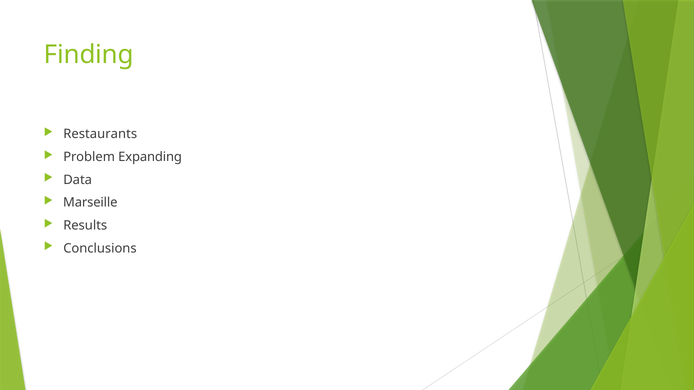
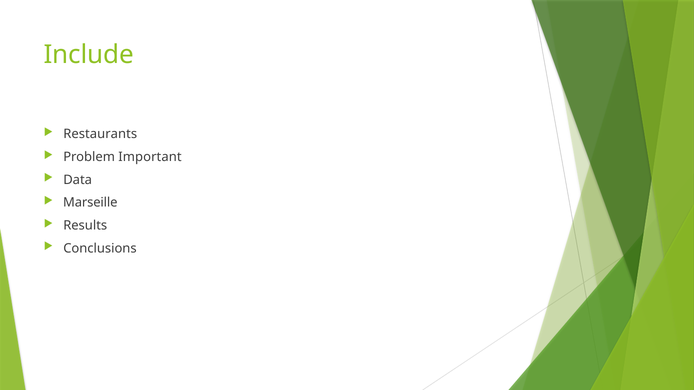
Finding: Finding -> Include
Expanding: Expanding -> Important
